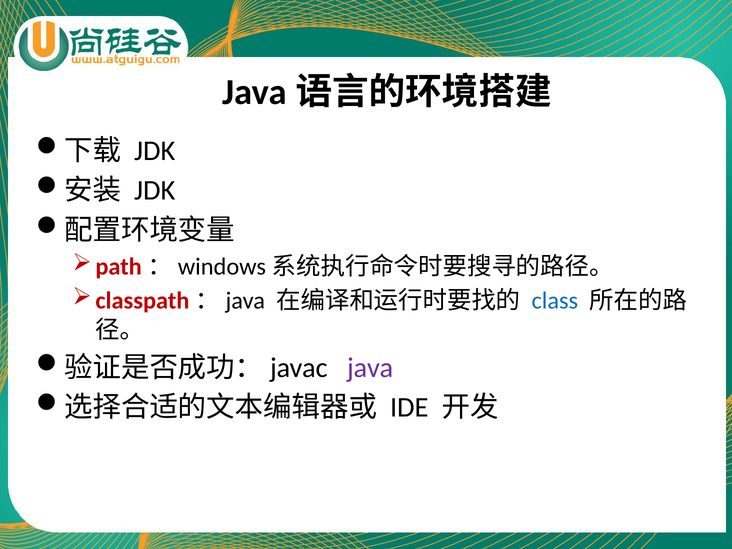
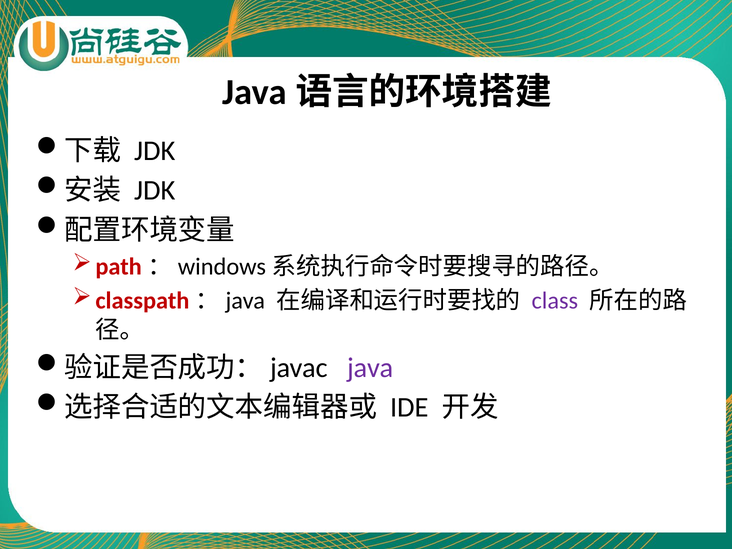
class colour: blue -> purple
